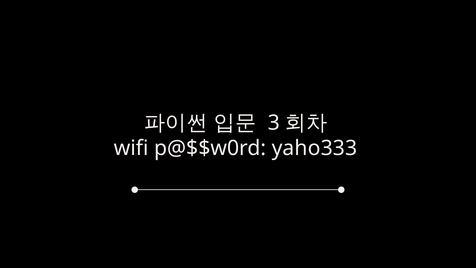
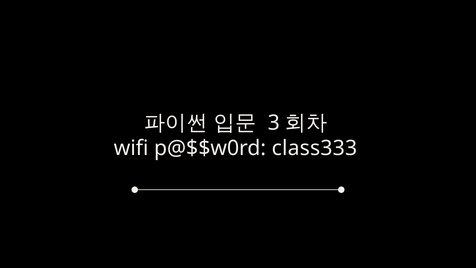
yaho333: yaho333 -> class333
